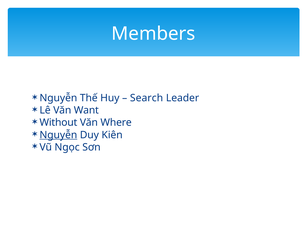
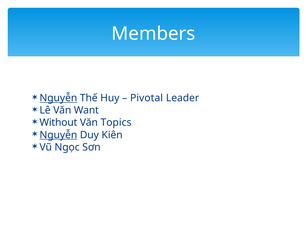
Nguyễn at (58, 98) underline: none -> present
Search: Search -> Pivotal
Where: Where -> Topics
